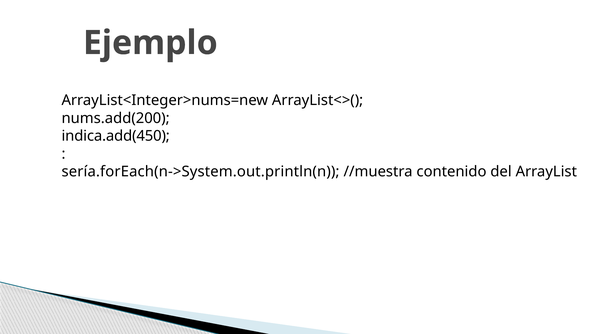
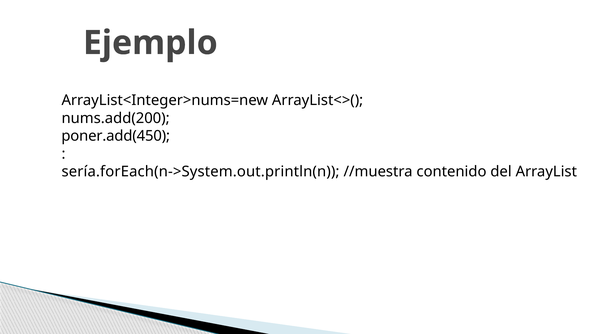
indica.add(450: indica.add(450 -> poner.add(450
